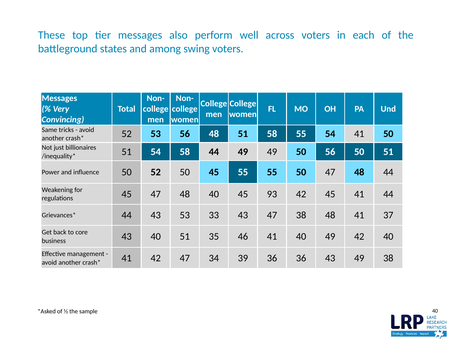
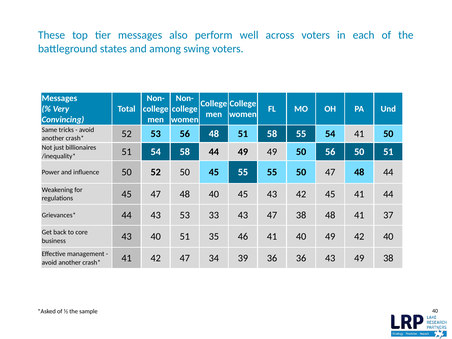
45 93: 93 -> 43
